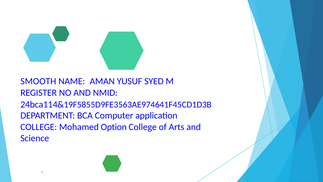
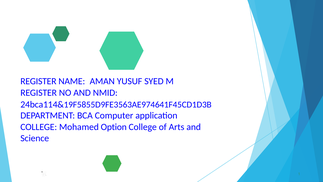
SMOOTH at (38, 81): SMOOTH -> REGISTER
